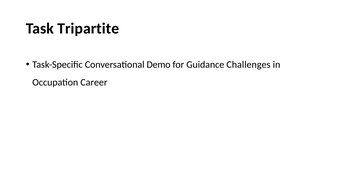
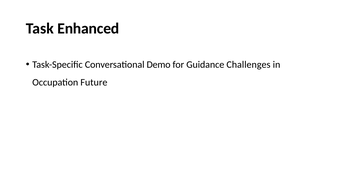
Tripartite: Tripartite -> Enhanced
Career: Career -> Future
